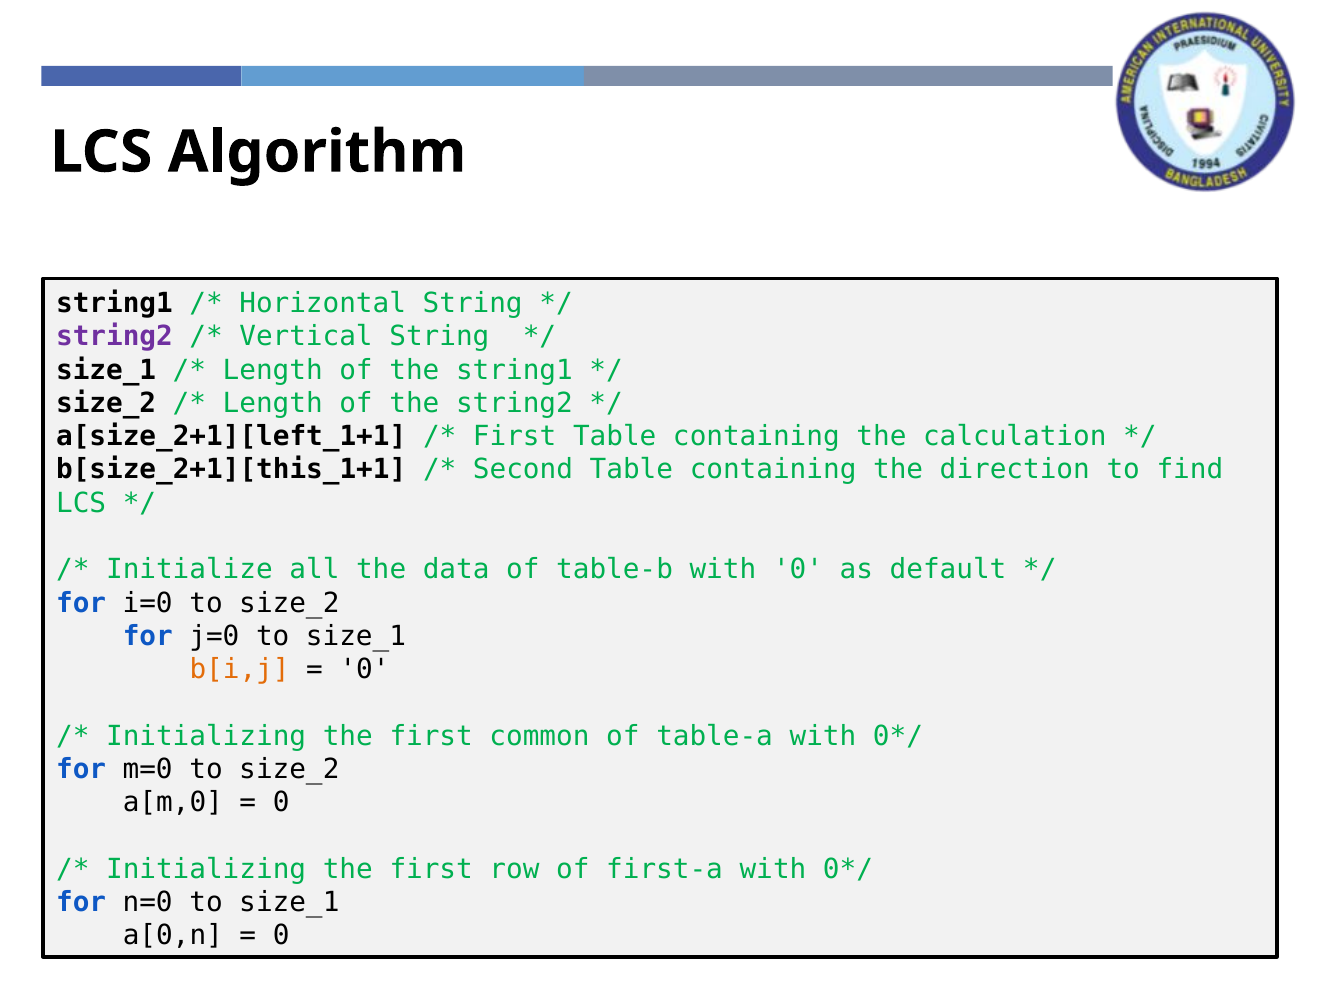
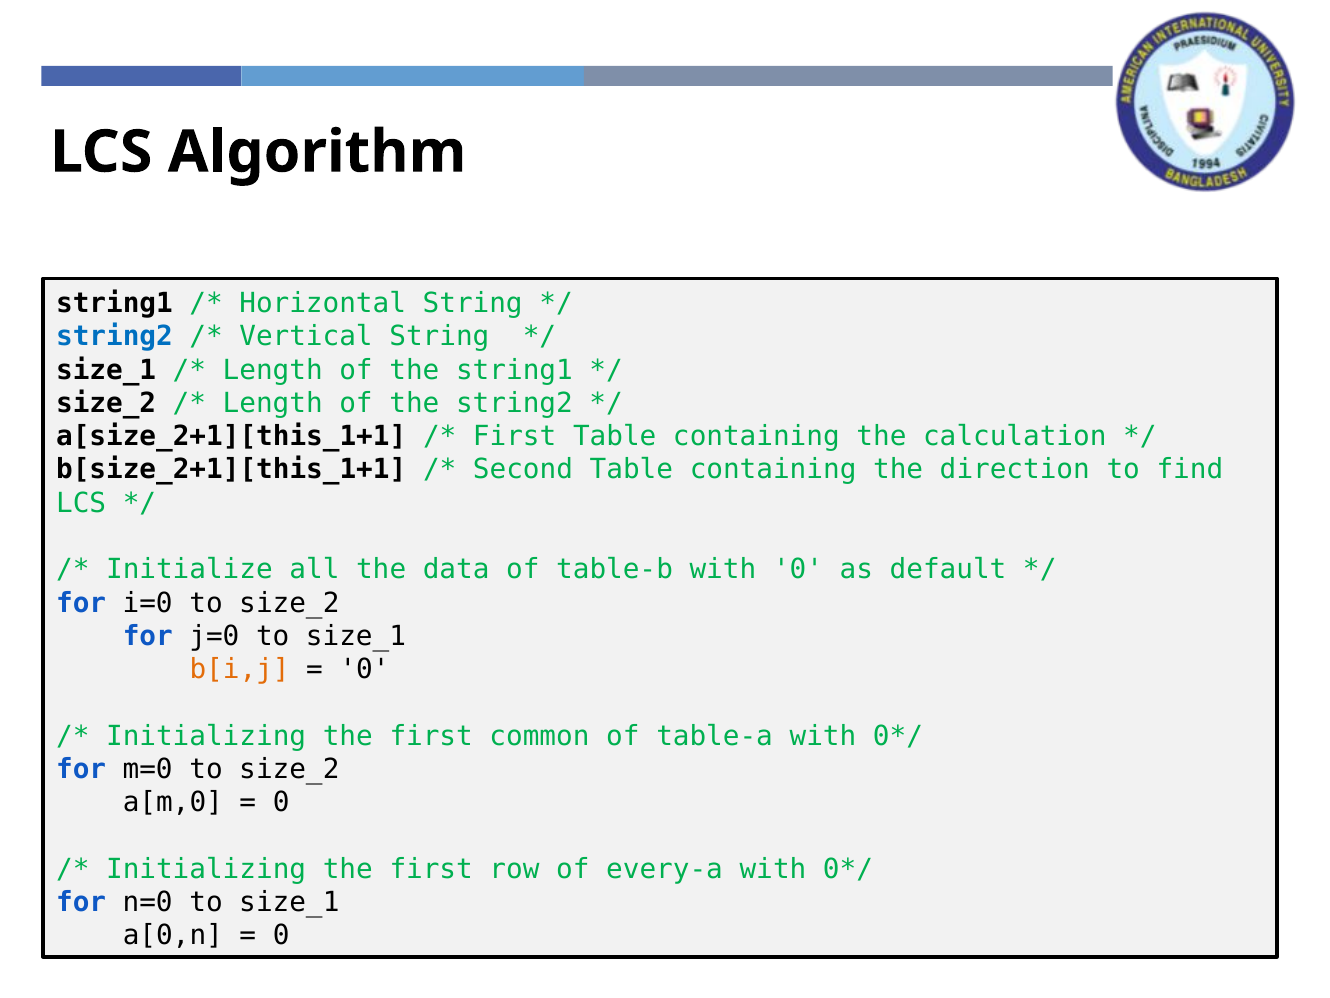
string2 at (114, 337) colour: purple -> blue
a[size_2+1][left_1+1: a[size_2+1][left_1+1 -> a[size_2+1][this_1+1
first-a: first-a -> every-a
